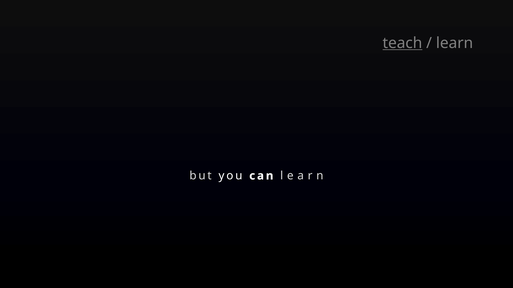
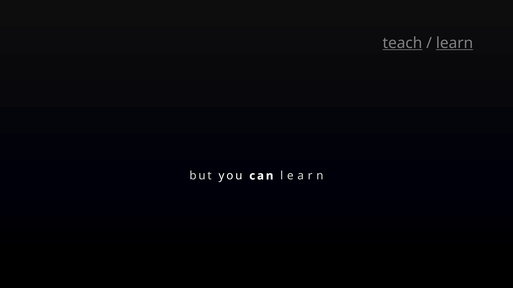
learn underline: none -> present
